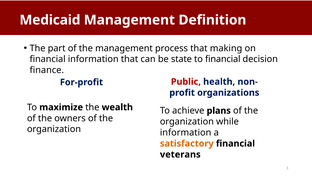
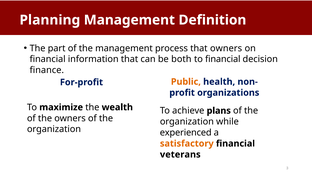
Medicaid: Medicaid -> Planning
that making: making -> owners
state: state -> both
Public colour: red -> orange
information at (186, 132): information -> experienced
